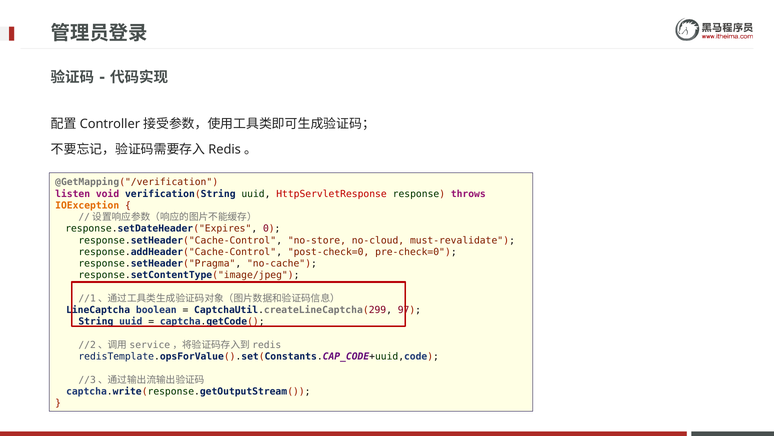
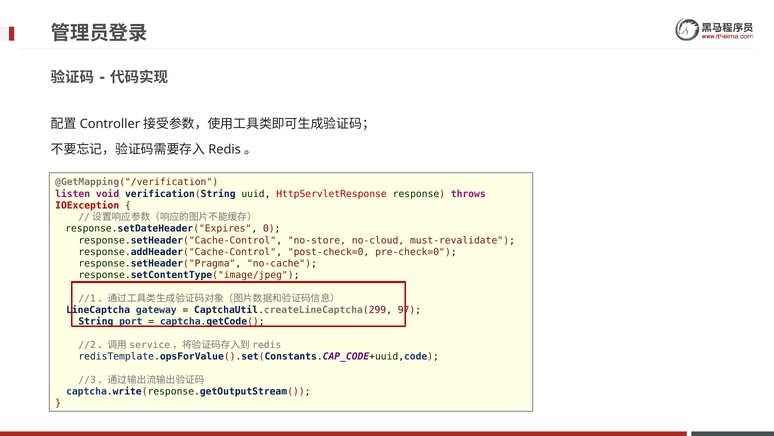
IOException colour: orange -> red
boolean: boolean -> gateway
String uuid: uuid -> port
